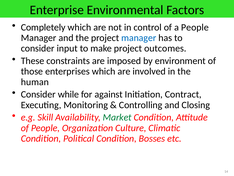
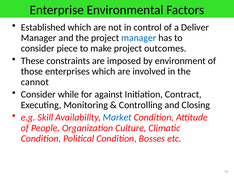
Completely: Completely -> Established
a People: People -> Deliver
input: input -> piece
human: human -> cannot
Market colour: green -> blue
